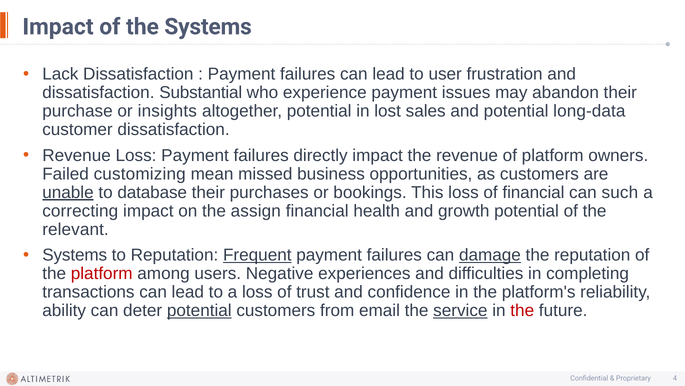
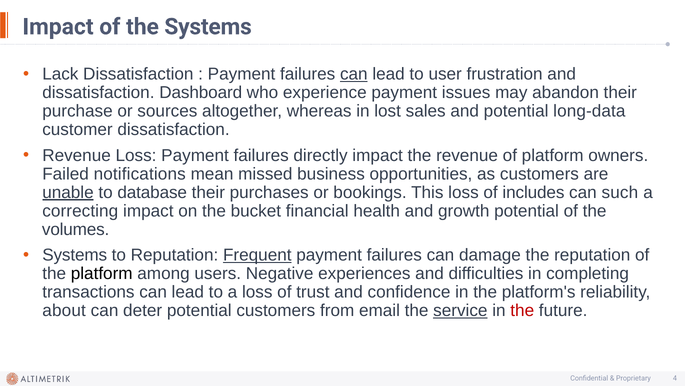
can at (354, 74) underline: none -> present
Substantial: Substantial -> Dashboard
insights: insights -> sources
altogether potential: potential -> whereas
customizing: customizing -> notifications
of financial: financial -> includes
assign: assign -> bucket
relevant: relevant -> volumes
damage underline: present -> none
platform at (102, 273) colour: red -> black
ability: ability -> about
potential at (199, 310) underline: present -> none
